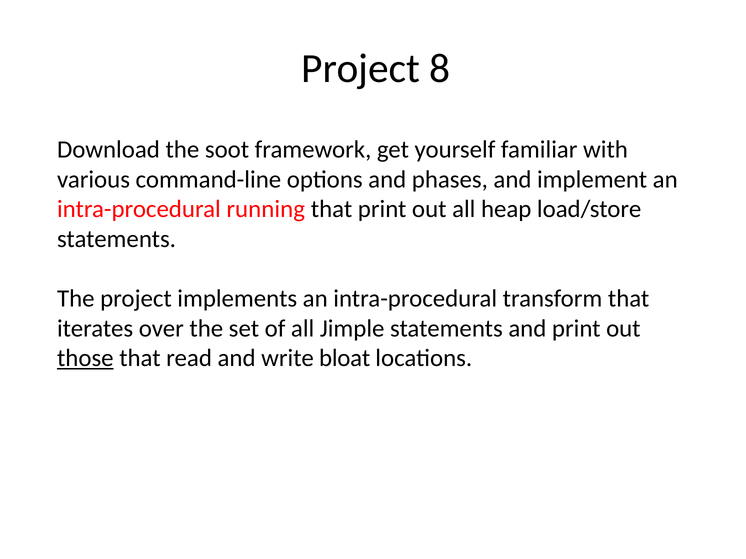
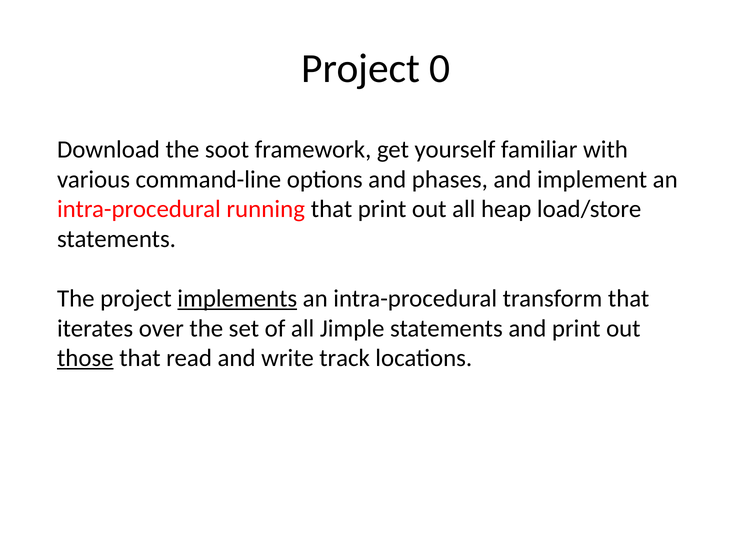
8: 8 -> 0
implements underline: none -> present
bloat: bloat -> track
